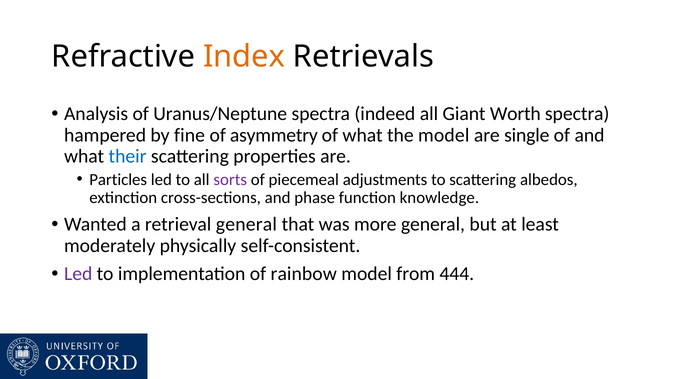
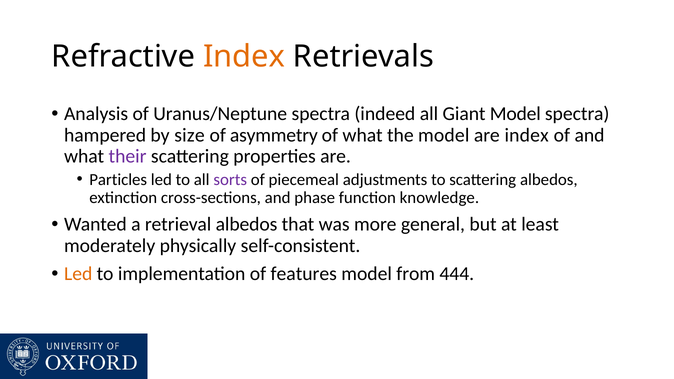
Giant Worth: Worth -> Model
fine: fine -> size
are single: single -> index
their colour: blue -> purple
retrieval general: general -> albedos
Led at (78, 274) colour: purple -> orange
rainbow: rainbow -> features
